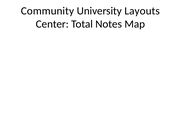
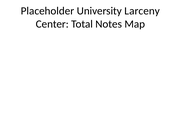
Community: Community -> Placeholder
Layouts: Layouts -> Larceny
